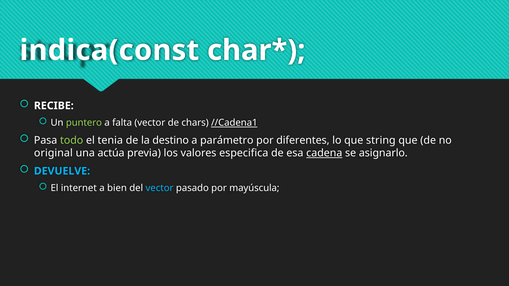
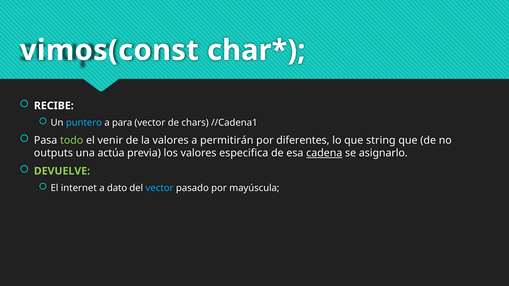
indica(const: indica(const -> vimos(const
puntero colour: light green -> light blue
falta: falta -> para
//Cadena1 underline: present -> none
tenia: tenia -> venir
la destino: destino -> valores
parámetro: parámetro -> permitirán
original: original -> outputs
DEVUELVE colour: light blue -> light green
bien: bien -> dato
